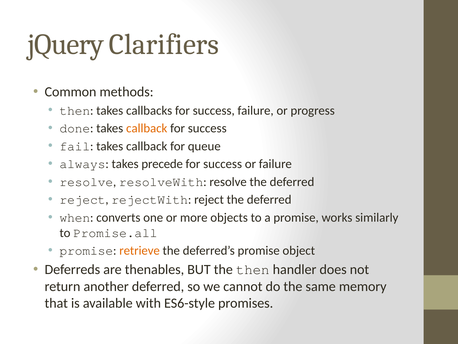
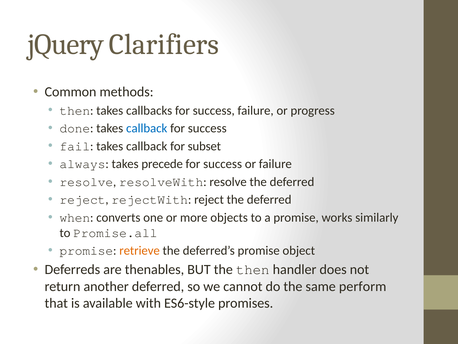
callback at (147, 128) colour: orange -> blue
queue: queue -> subset
memory: memory -> perform
